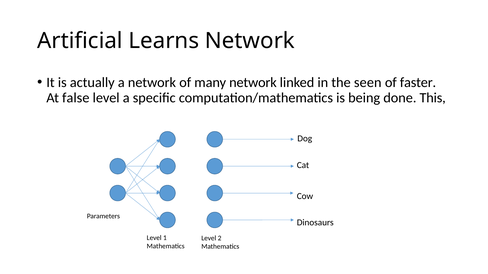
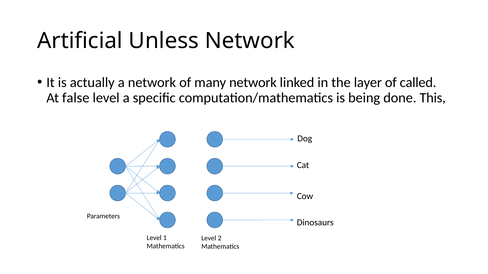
Learns: Learns -> Unless
seen: seen -> layer
faster: faster -> called
